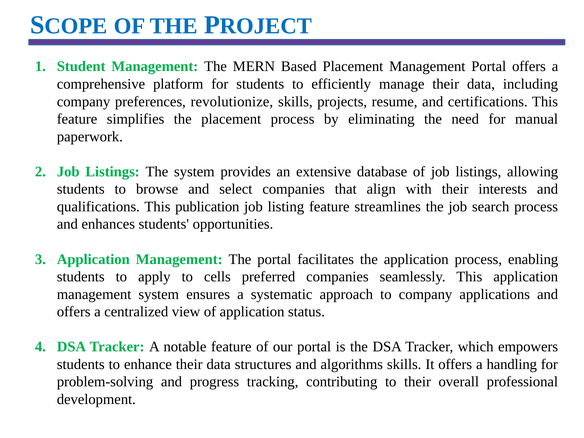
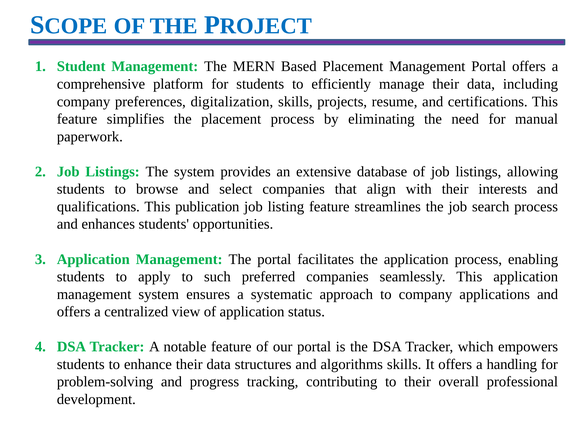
revolutionize: revolutionize -> digitalization
cells: cells -> such
